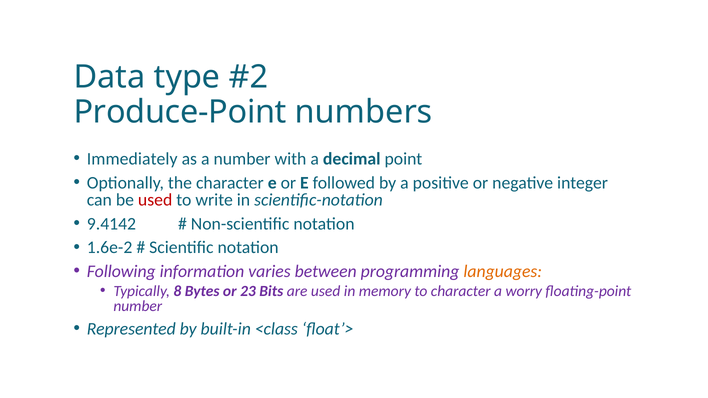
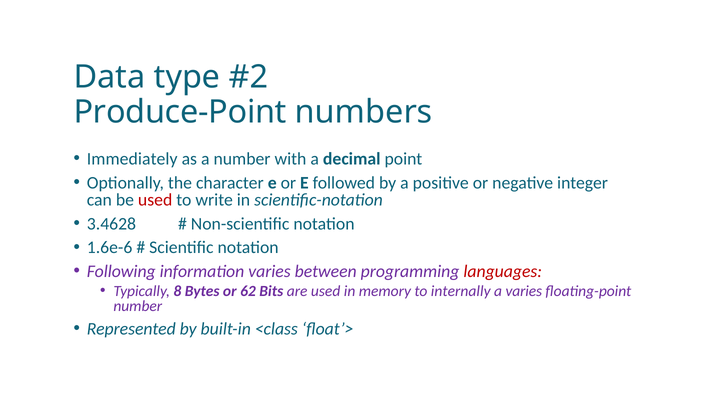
9.4142: 9.4142 -> 3.4628
1.6e-2: 1.6e-2 -> 1.6e-6
languages colour: orange -> red
23: 23 -> 62
to character: character -> internally
a worry: worry -> varies
